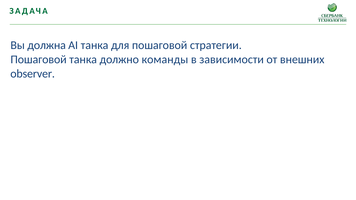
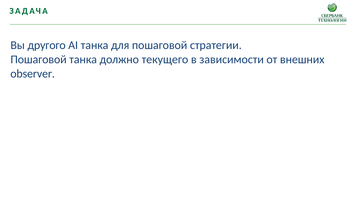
должна: должна -> другого
команды: команды -> текущего
